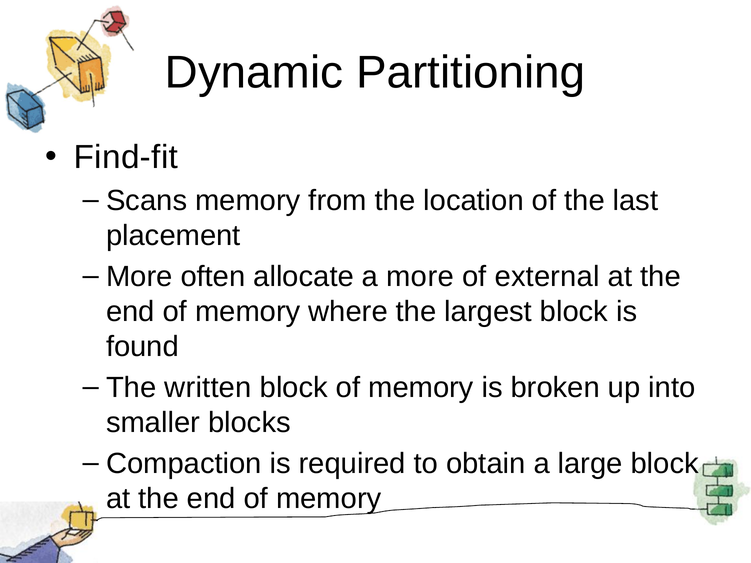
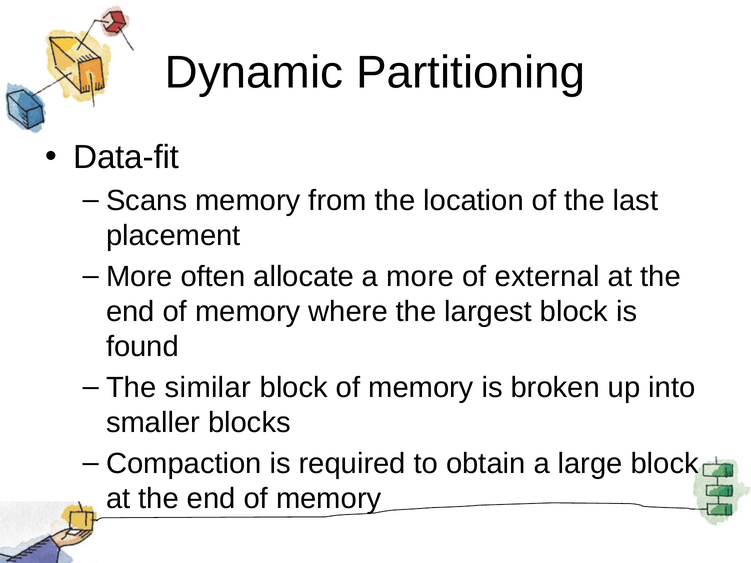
Find-fit: Find-fit -> Data-fit
written: written -> similar
